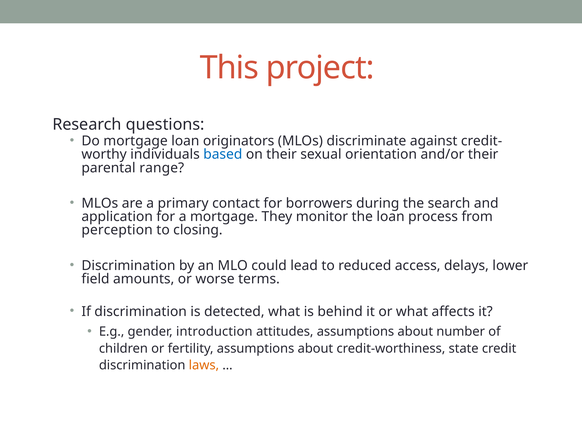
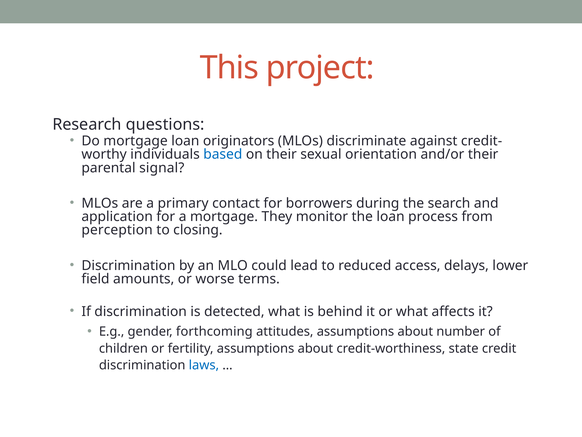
range: range -> signal
introduction: introduction -> forthcoming
laws colour: orange -> blue
